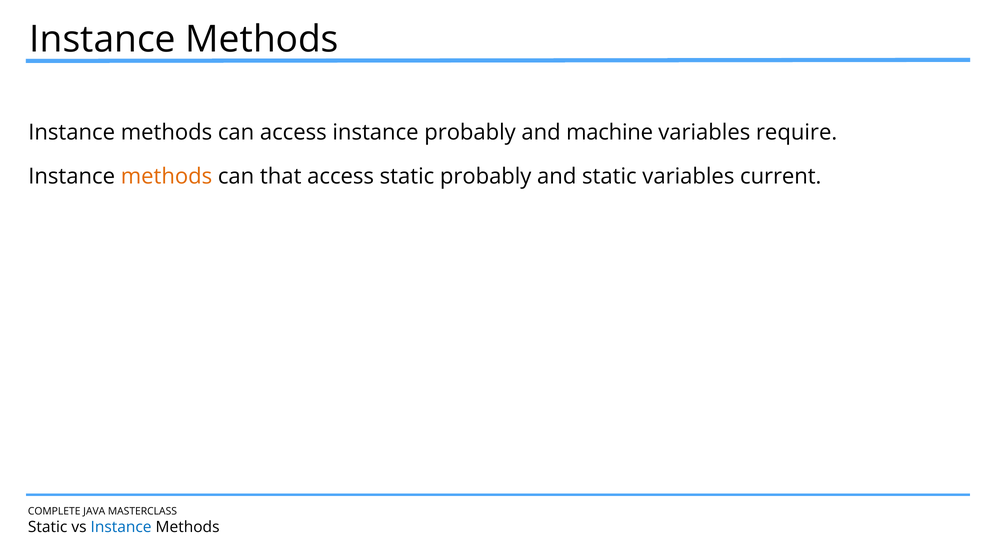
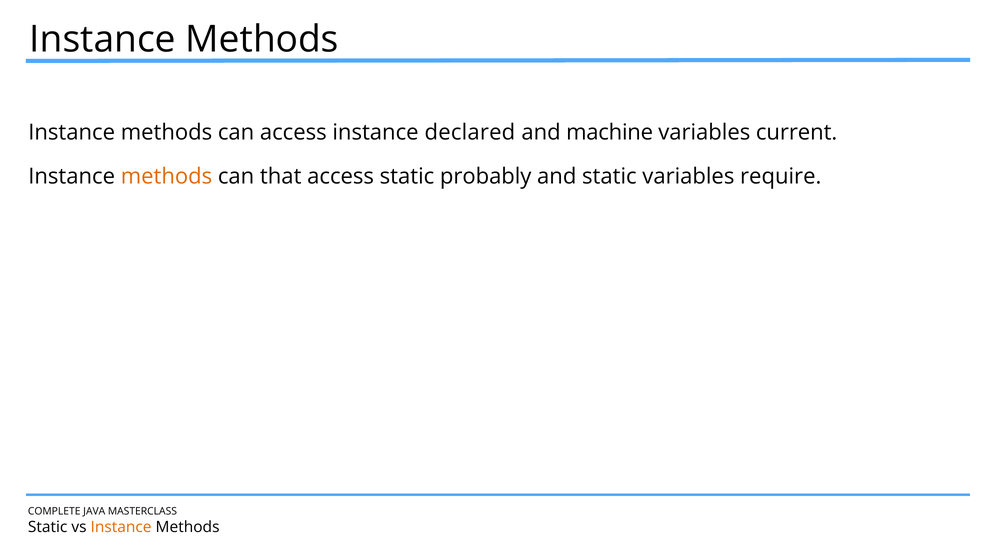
instance probably: probably -> declared
require: require -> current
current: current -> require
Instance at (121, 527) colour: blue -> orange
